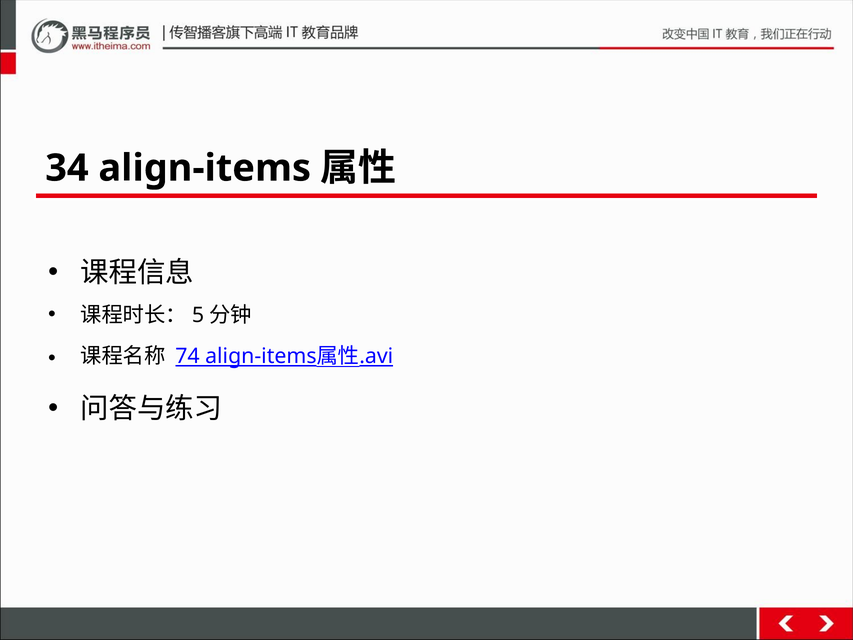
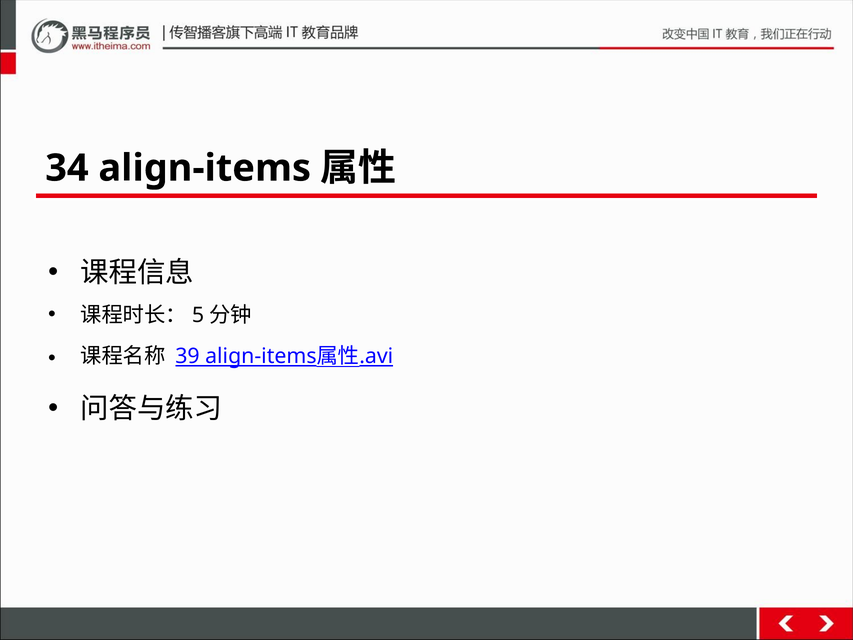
74: 74 -> 39
